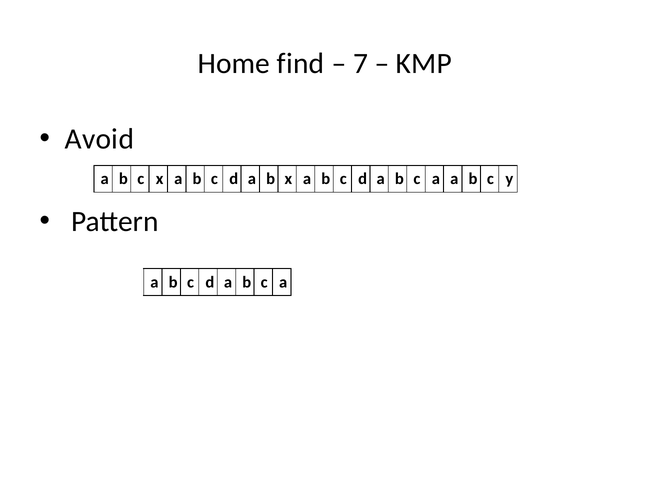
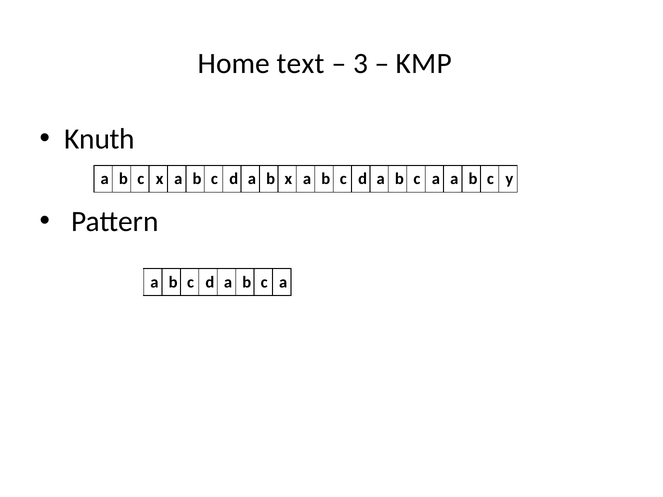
find: find -> text
7: 7 -> 3
Avoid: Avoid -> Knuth
